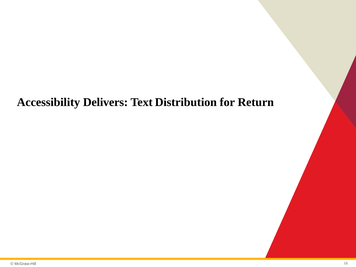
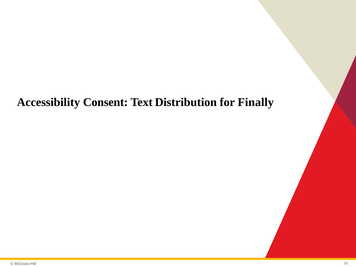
Delivers: Delivers -> Consent
Return: Return -> Finally
